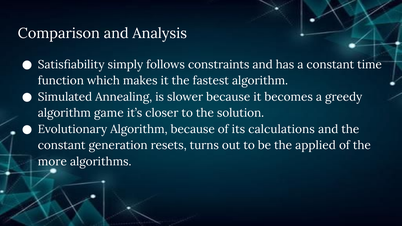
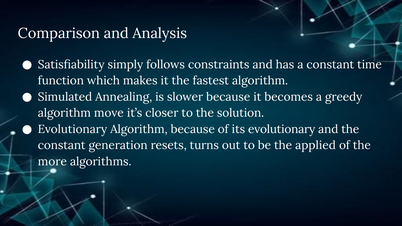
game: game -> move
its calculations: calculations -> evolutionary
